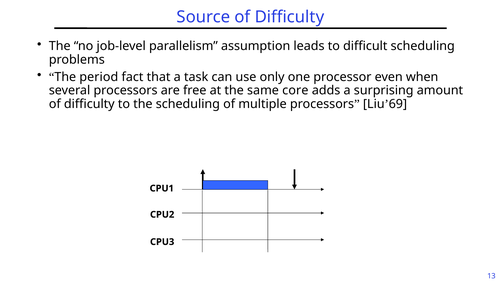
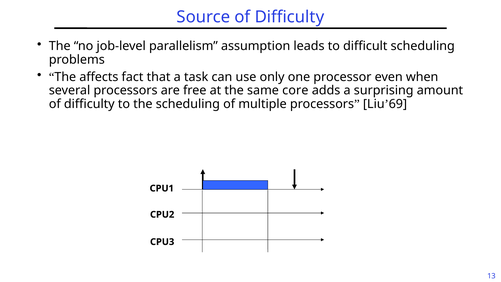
period: period -> affects
